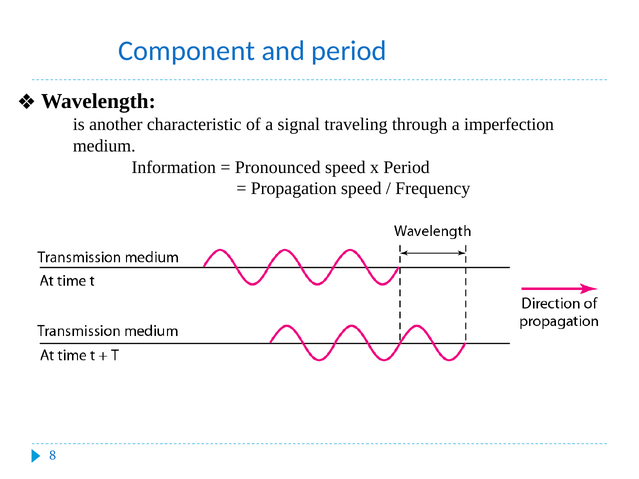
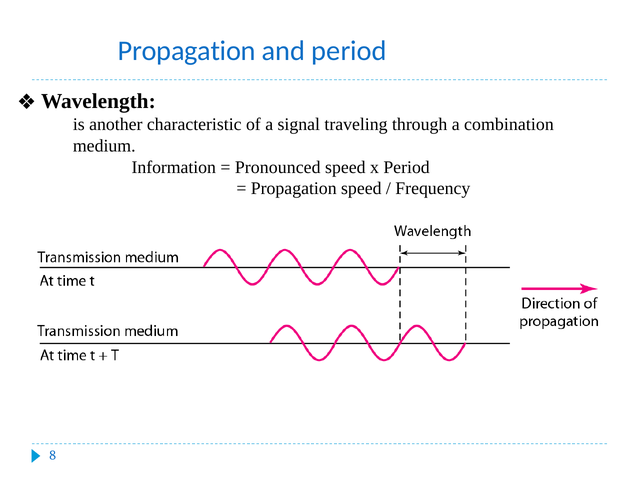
Component at (187, 51): Component -> Propagation
imperfection: imperfection -> combination
